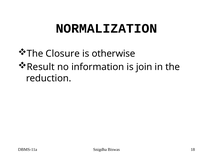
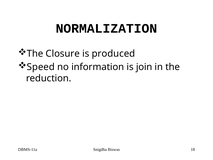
otherwise: otherwise -> produced
Result: Result -> Speed
